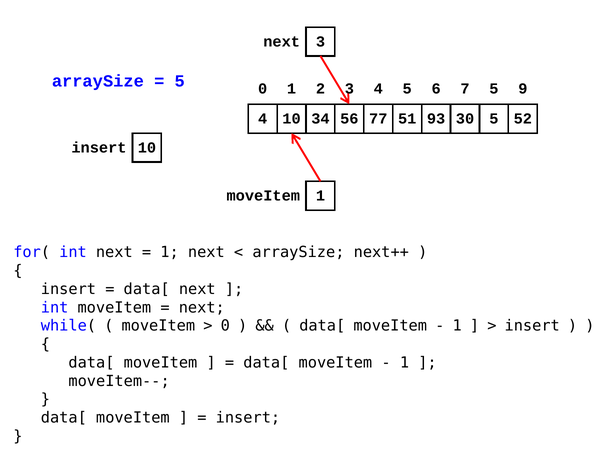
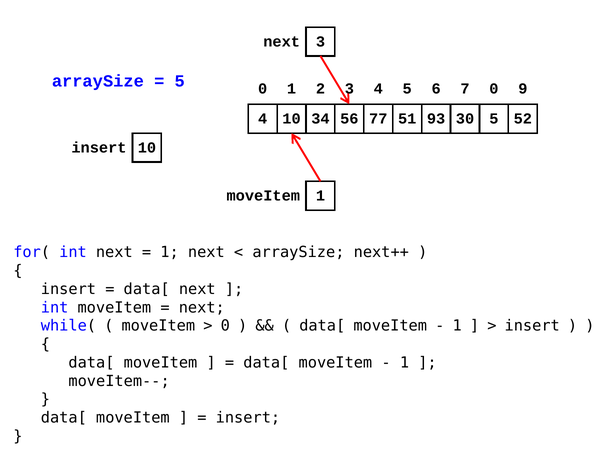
7 5: 5 -> 0
